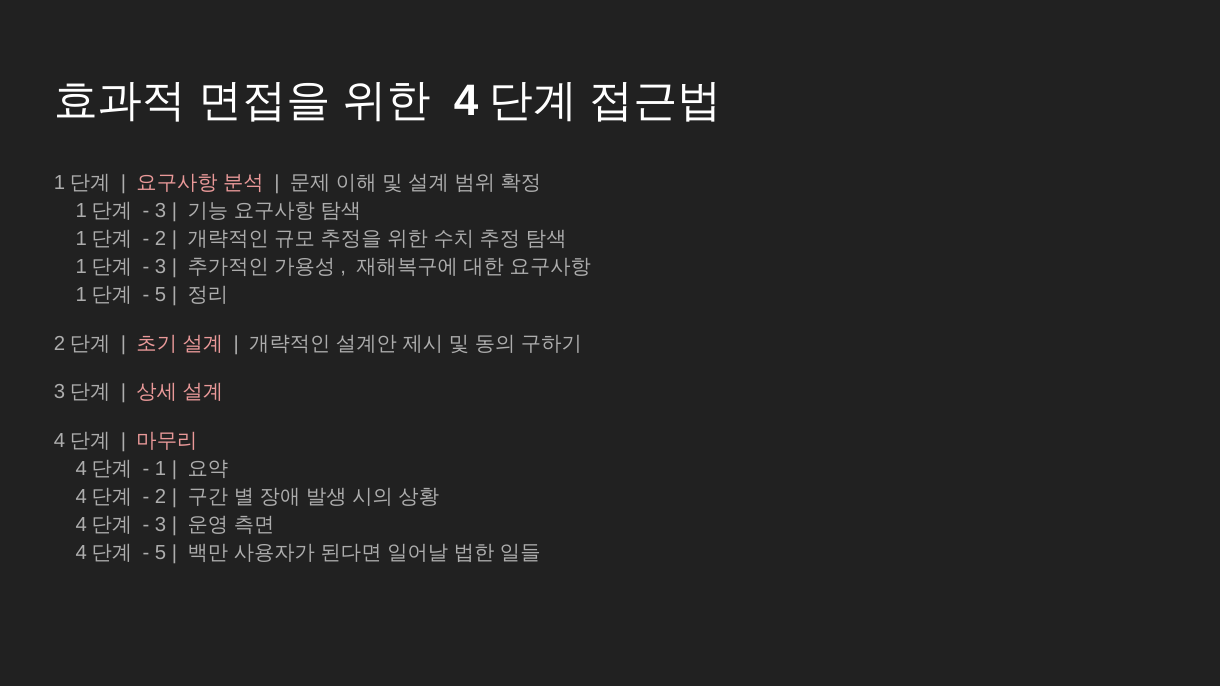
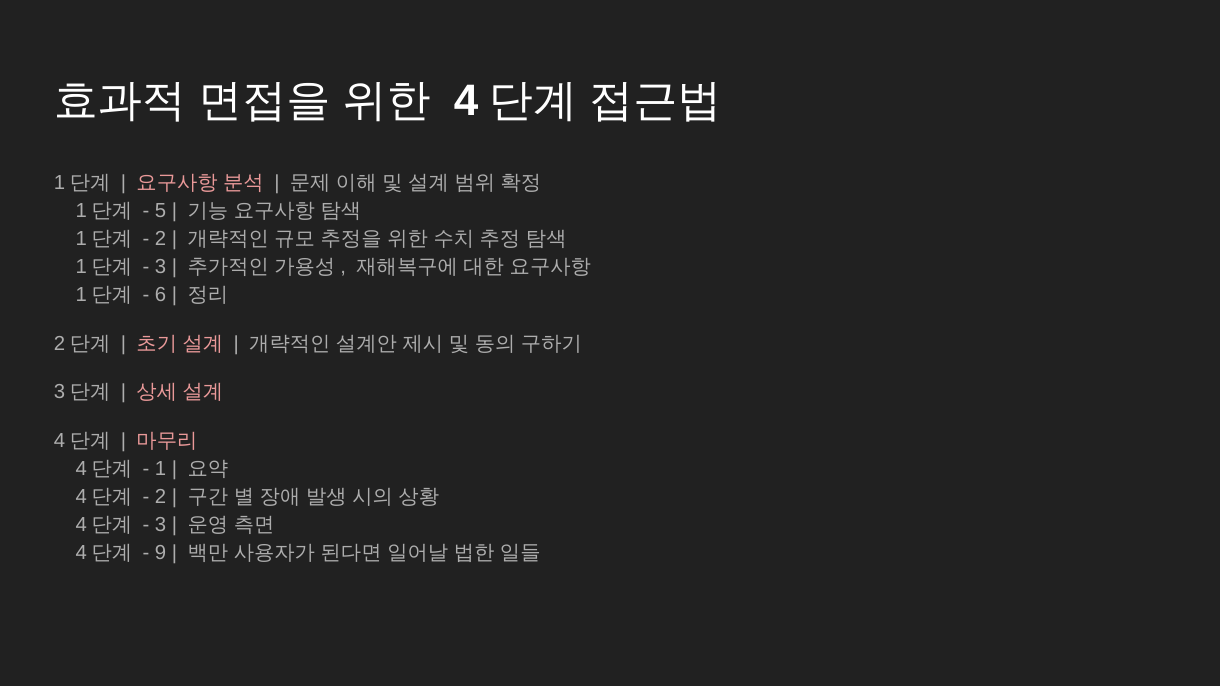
3 at (161, 211): 3 -> 5
5 at (161, 295): 5 -> 6
5 at (161, 553): 5 -> 9
